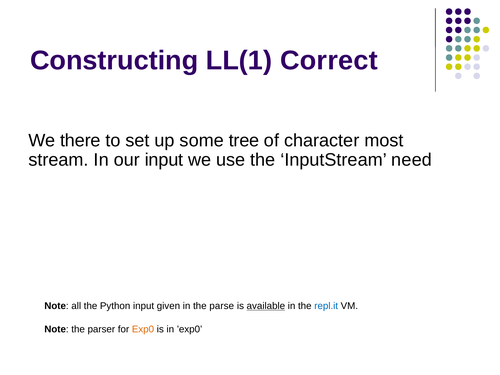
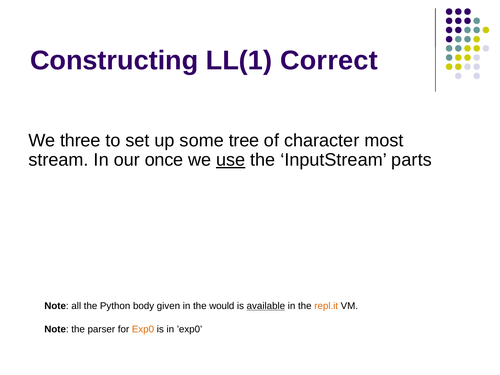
there: there -> three
our input: input -> once
use underline: none -> present
need: need -> parts
Python input: input -> body
parse: parse -> would
repl.it colour: blue -> orange
